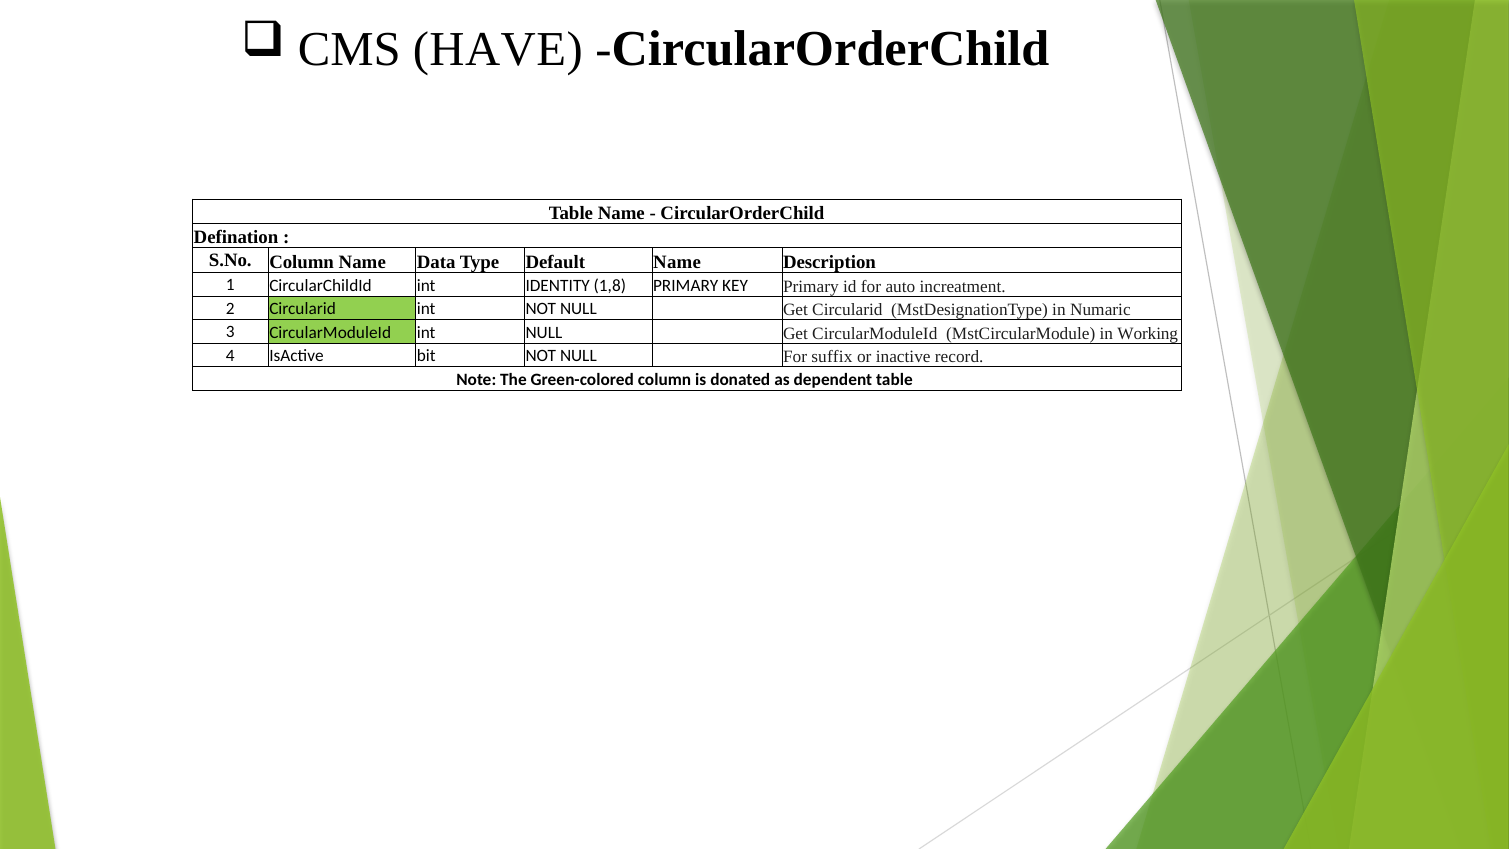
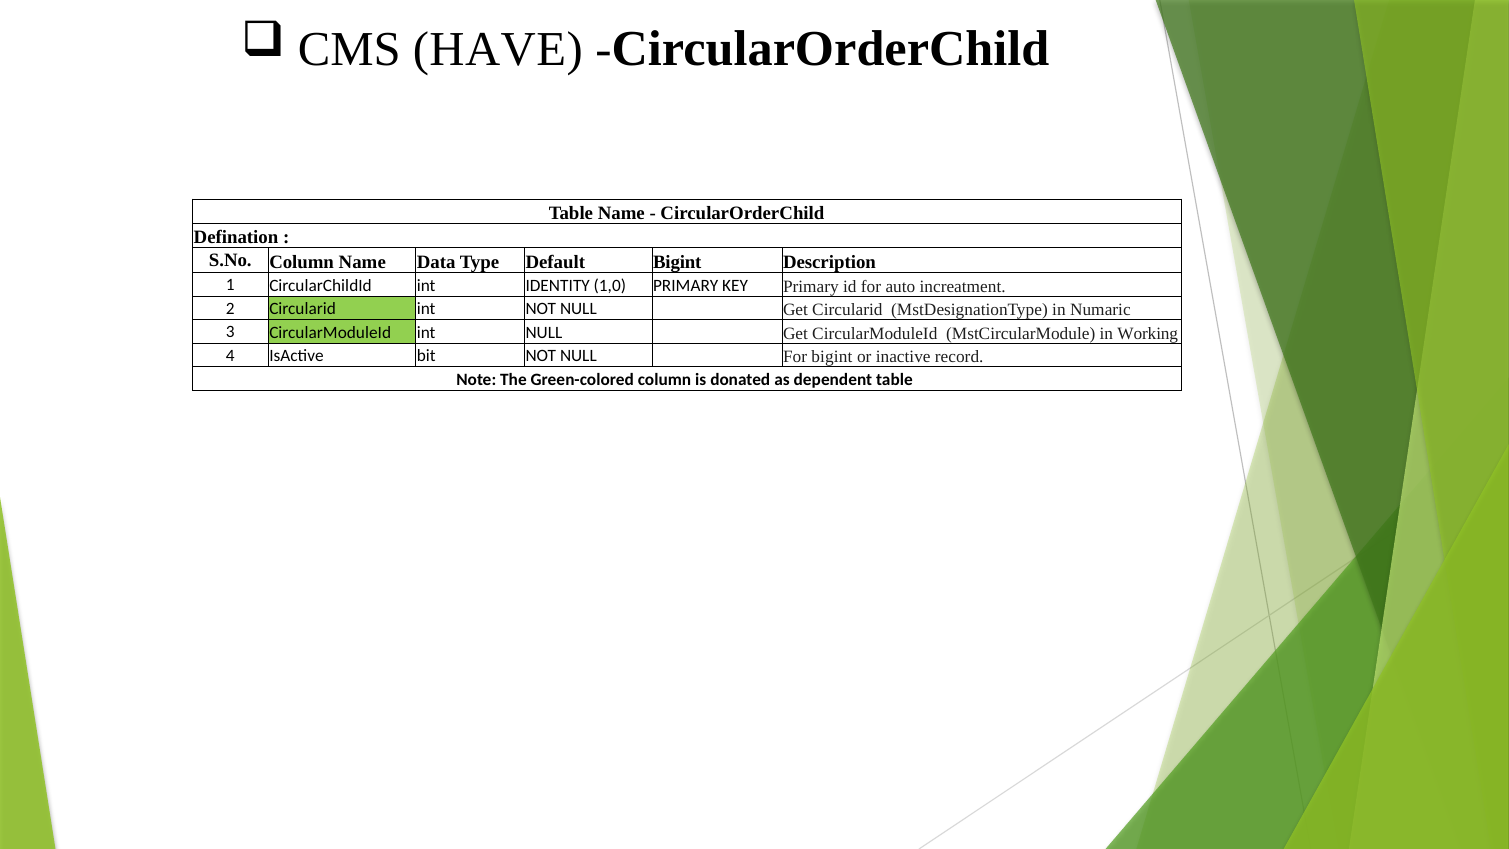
Default Name: Name -> Bigint
1,8: 1,8 -> 1,0
For suffix: suffix -> bigint
